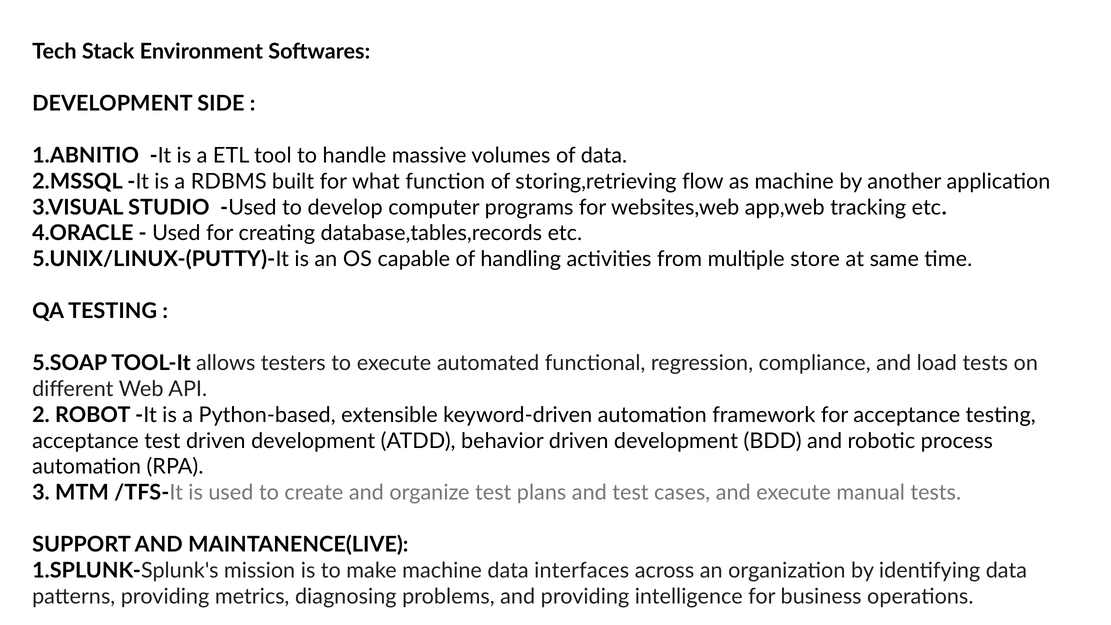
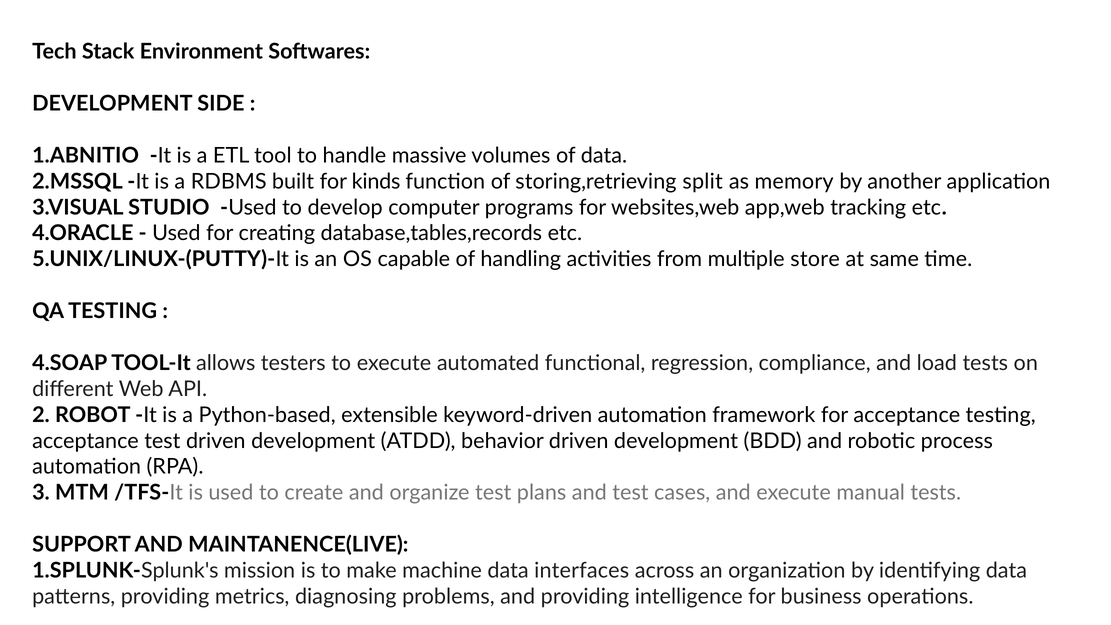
what: what -> kinds
flow: flow -> split
as machine: machine -> memory
5.SOAP: 5.SOAP -> 4.SOAP
